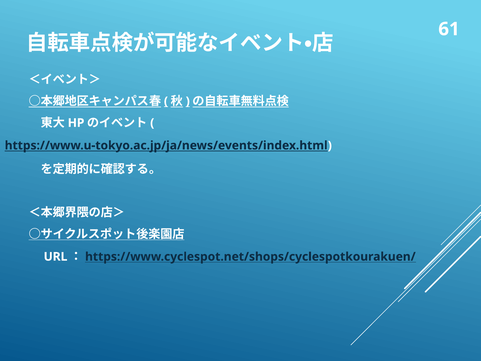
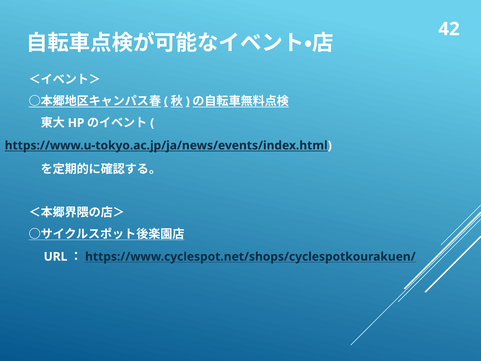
61: 61 -> 42
